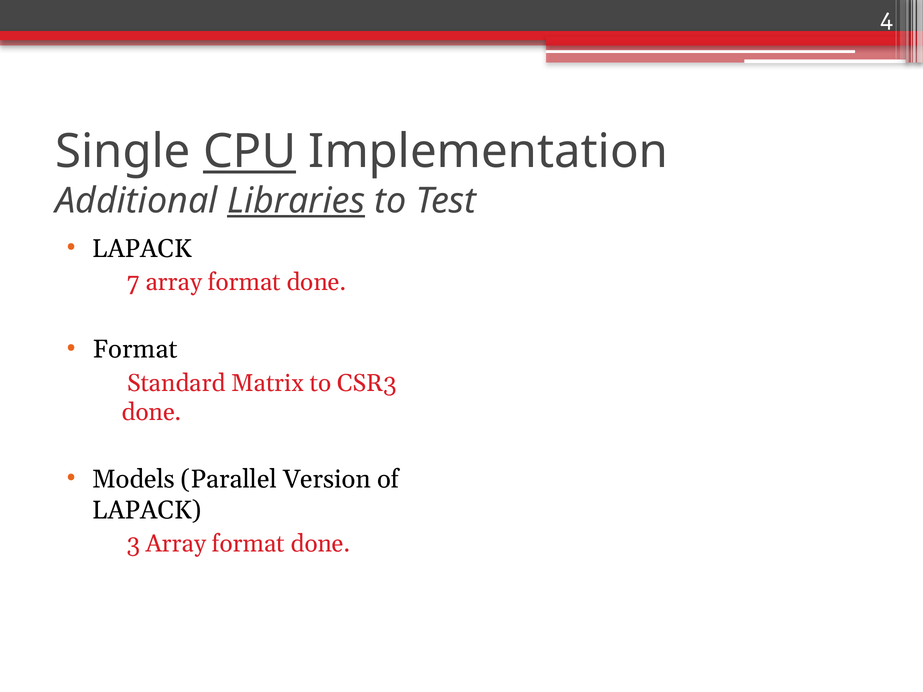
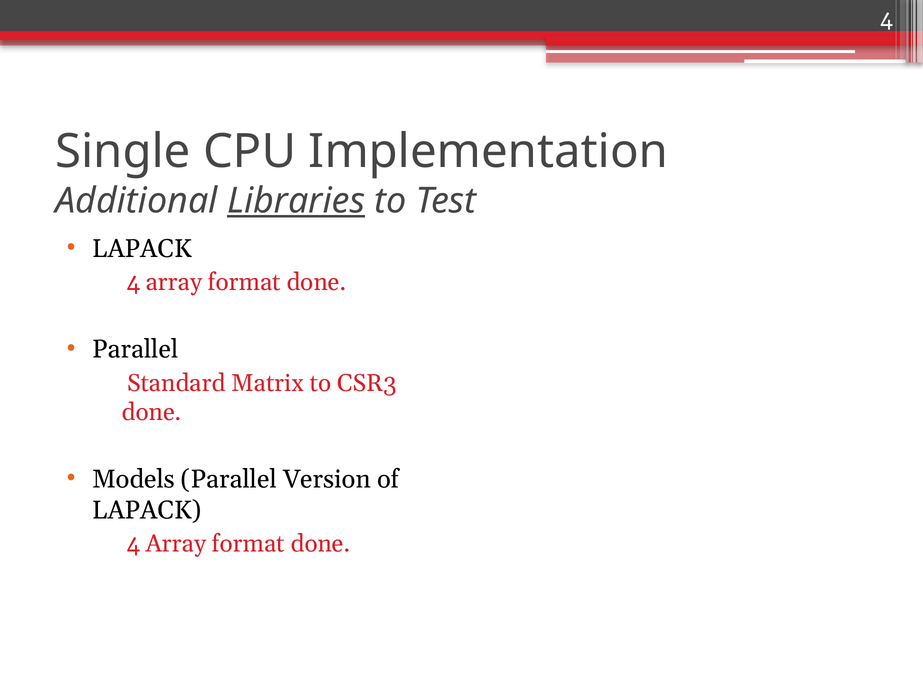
CPU underline: present -> none
7 at (133, 283): 7 -> 4
Format at (135, 350): Format -> Parallel
3 at (134, 544): 3 -> 4
